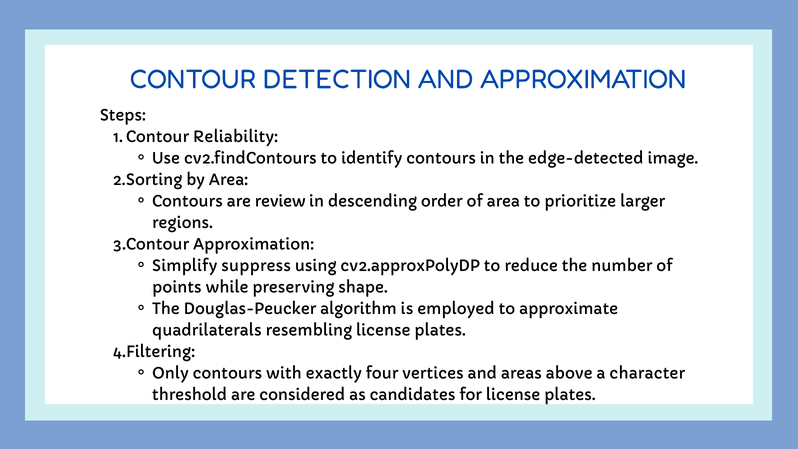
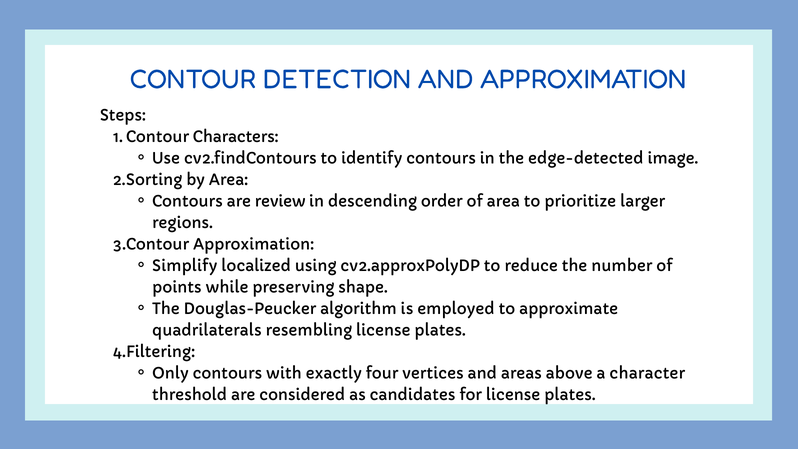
Reliability: Reliability -> Characters
suppress: suppress -> localized
